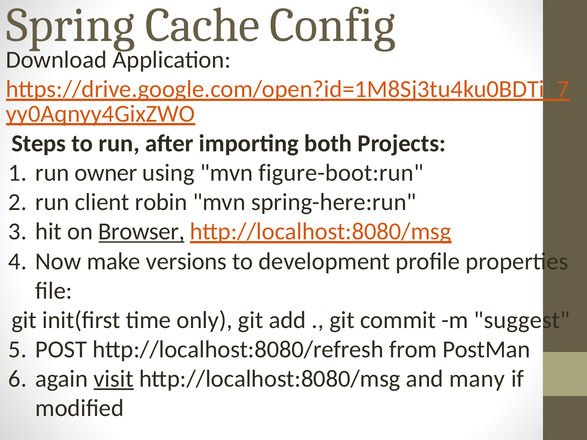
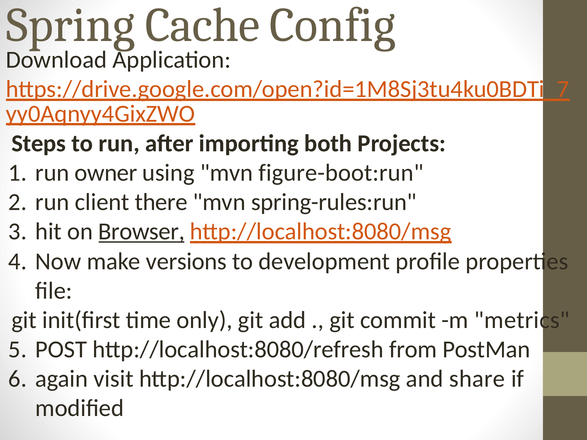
robin: robin -> there
spring-here:run: spring-here:run -> spring-rules:run
suggest: suggest -> metrics
visit underline: present -> none
many: many -> share
